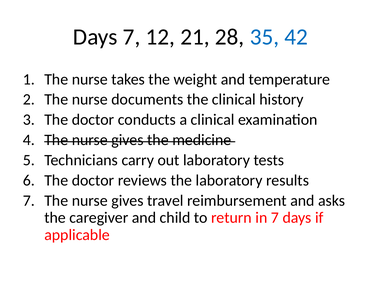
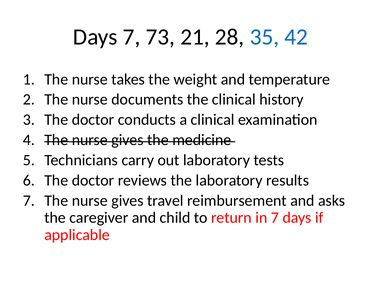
12: 12 -> 73
